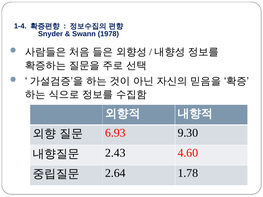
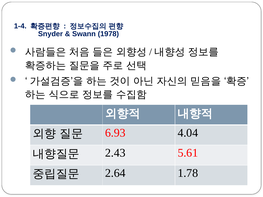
9.30: 9.30 -> 4.04
4.60: 4.60 -> 5.61
